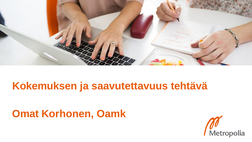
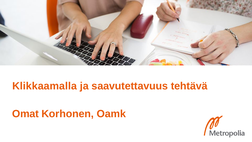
Kokemuksen: Kokemuksen -> Klikkaamalla
